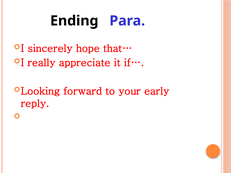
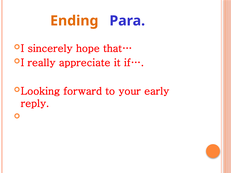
Ending colour: black -> orange
